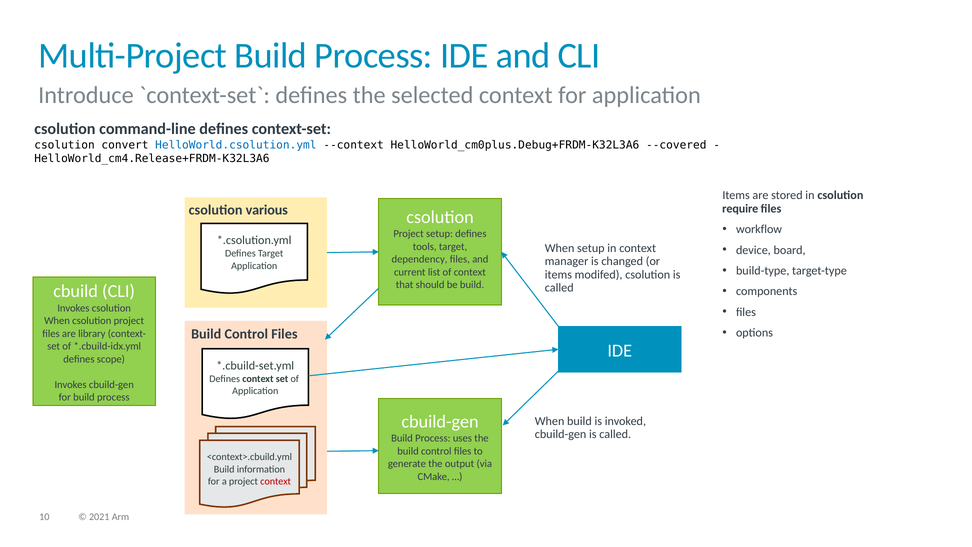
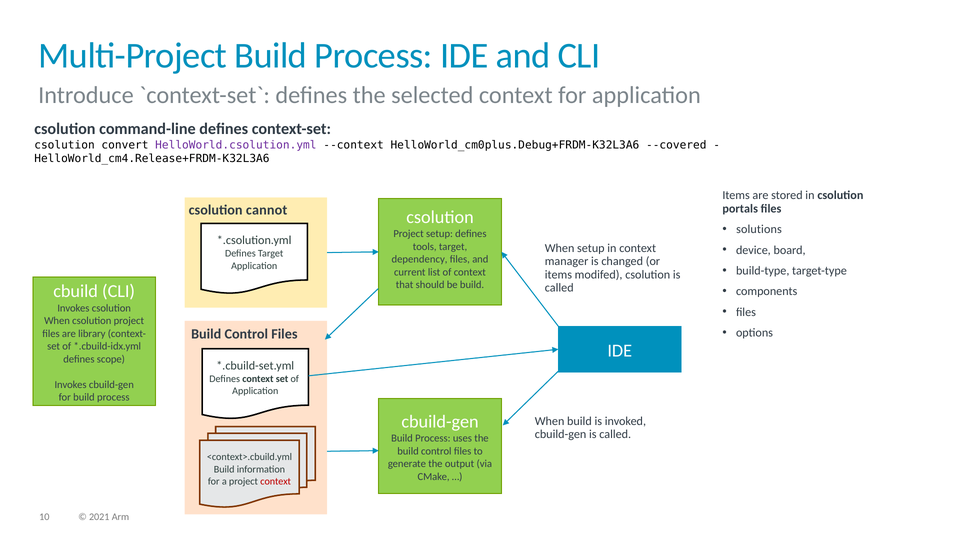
HelloWorld.csolution.yml colour: blue -> purple
require: require -> portals
various: various -> cannot
workflow: workflow -> solutions
